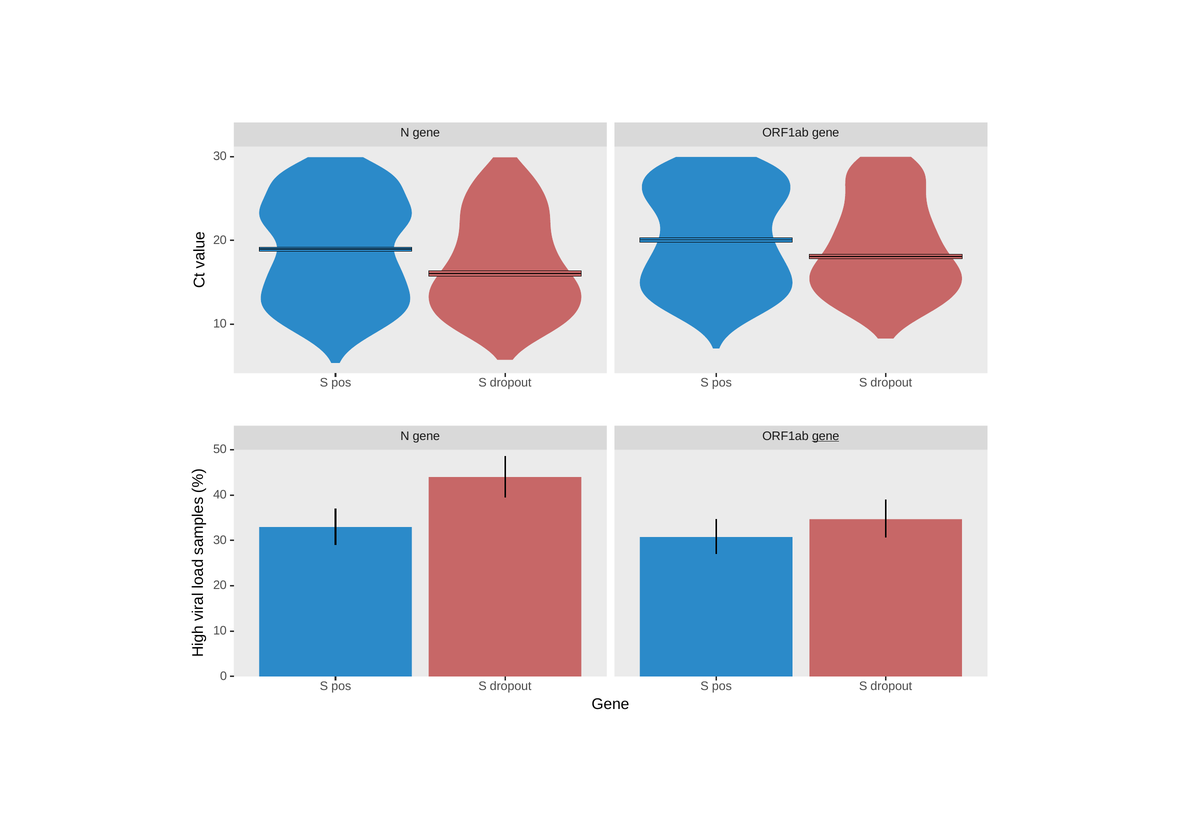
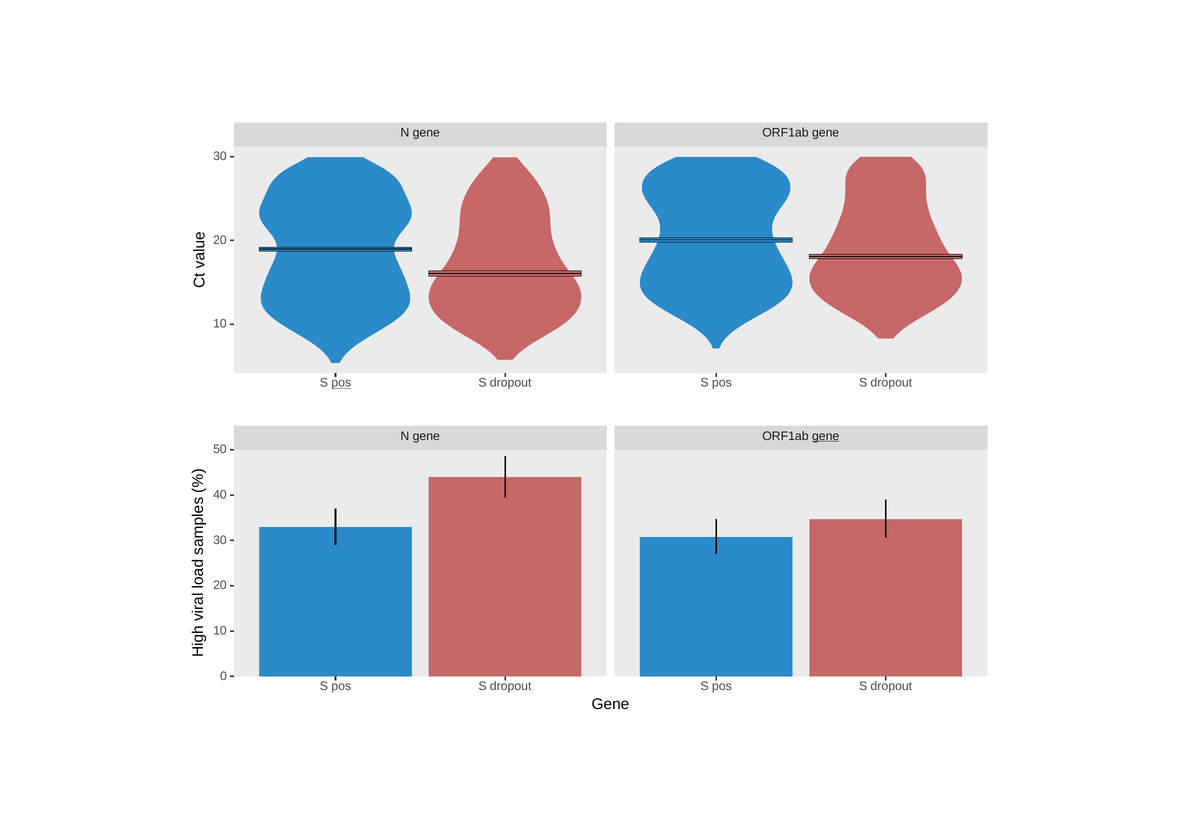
pos at (341, 383) underline: none -> present
